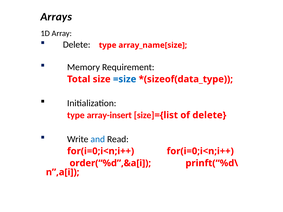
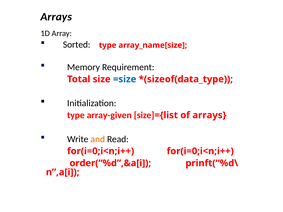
Delete at (77, 45): Delete -> Sorted
array-insert: array-insert -> array-given
of delete: delete -> arrays
and colour: blue -> orange
